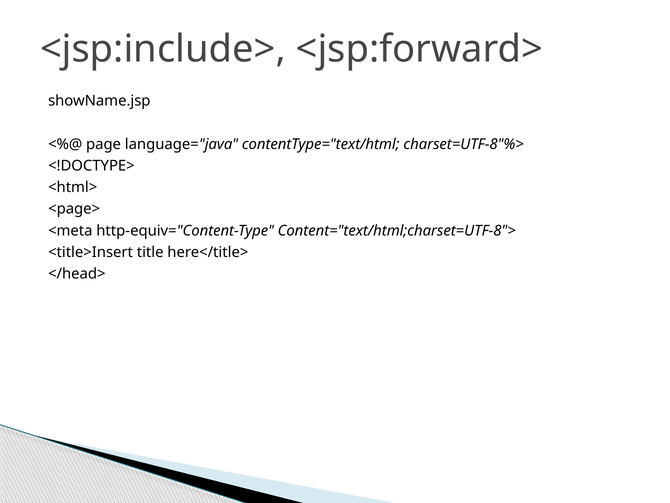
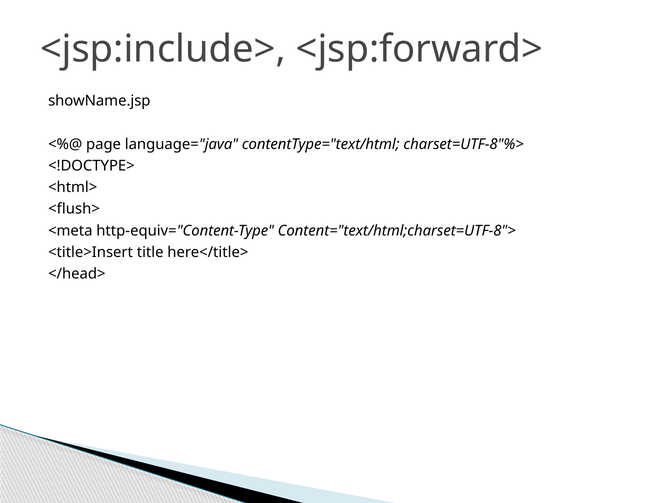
<page>: <page> -> <flush>
